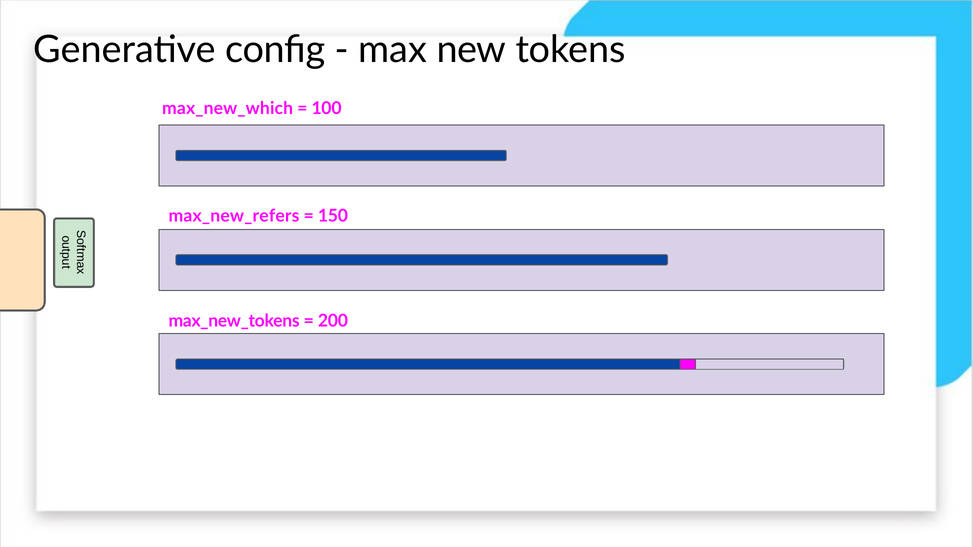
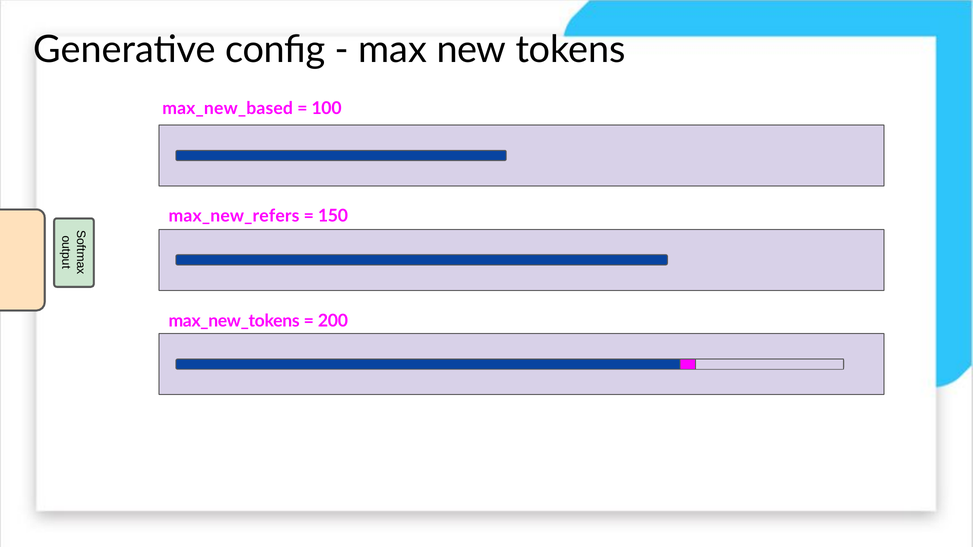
max_new_which: max_new_which -> max_new_based
